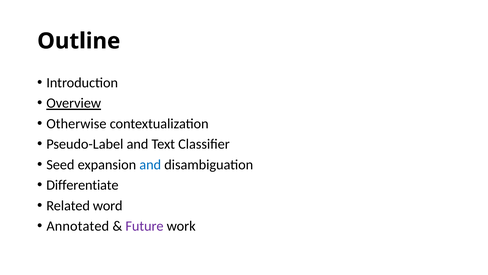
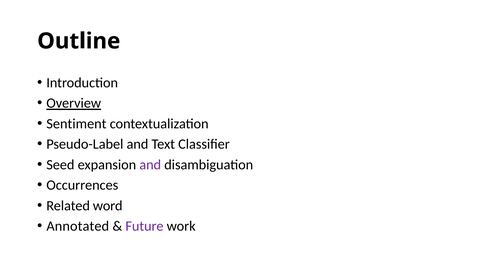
Otherwise: Otherwise -> Sentiment
and at (150, 164) colour: blue -> purple
Differentiate: Differentiate -> Occurrences
